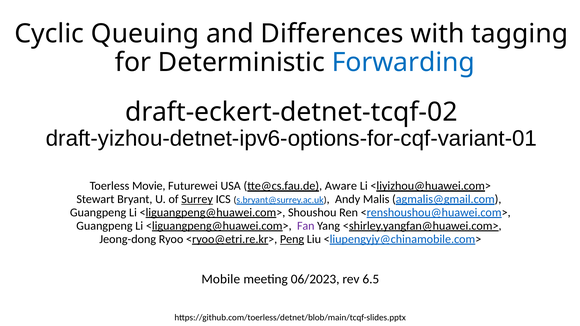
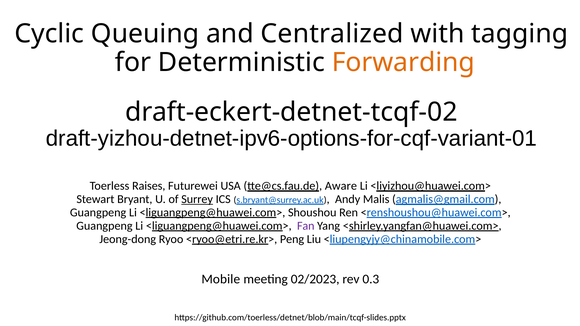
Differences: Differences -> Centralized
Forwarding colour: blue -> orange
Movie: Movie -> Raises
Peng underline: present -> none
06/2023: 06/2023 -> 02/2023
6.5: 6.5 -> 0.3
